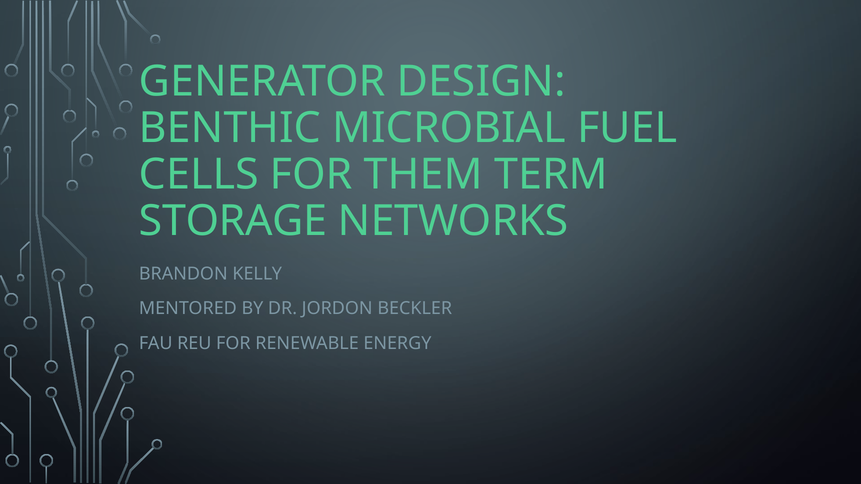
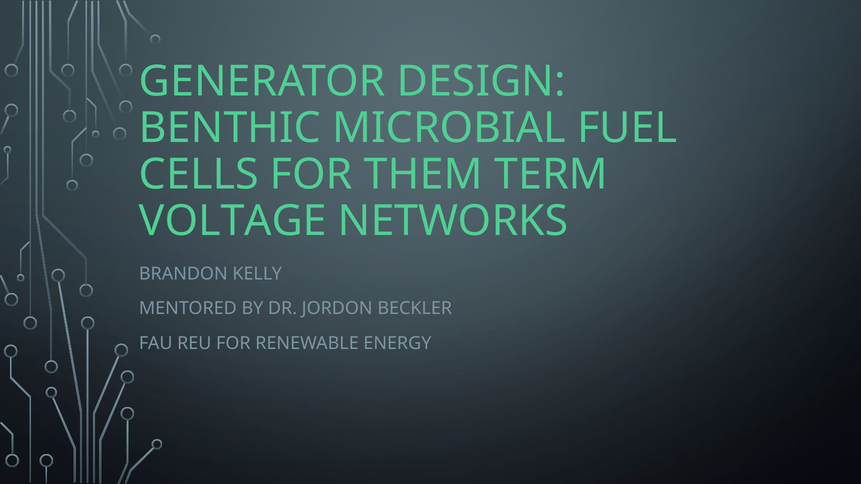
STORAGE: STORAGE -> VOLTAGE
